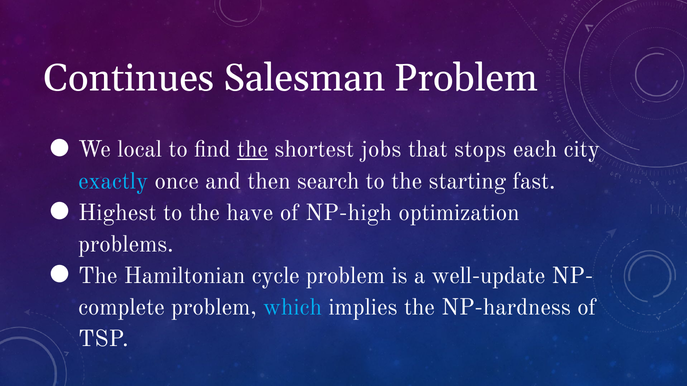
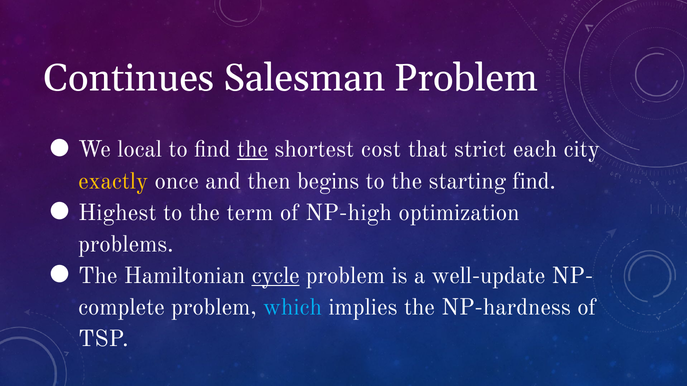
jobs: jobs -> cost
stops: stops -> strict
exactly colour: light blue -> yellow
search: search -> begins
starting fast: fast -> find
have: have -> term
cycle underline: none -> present
